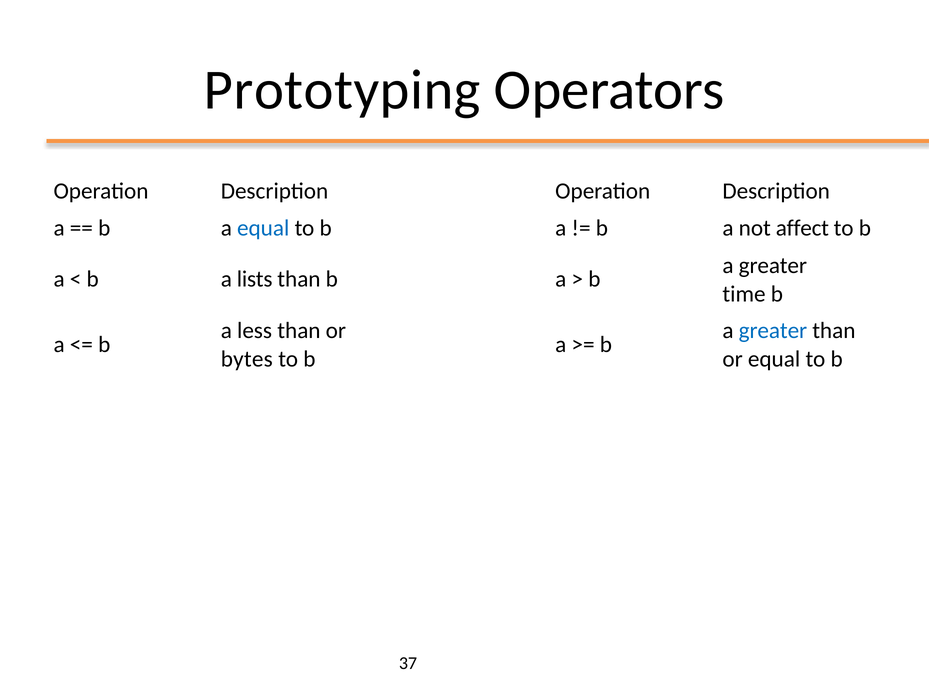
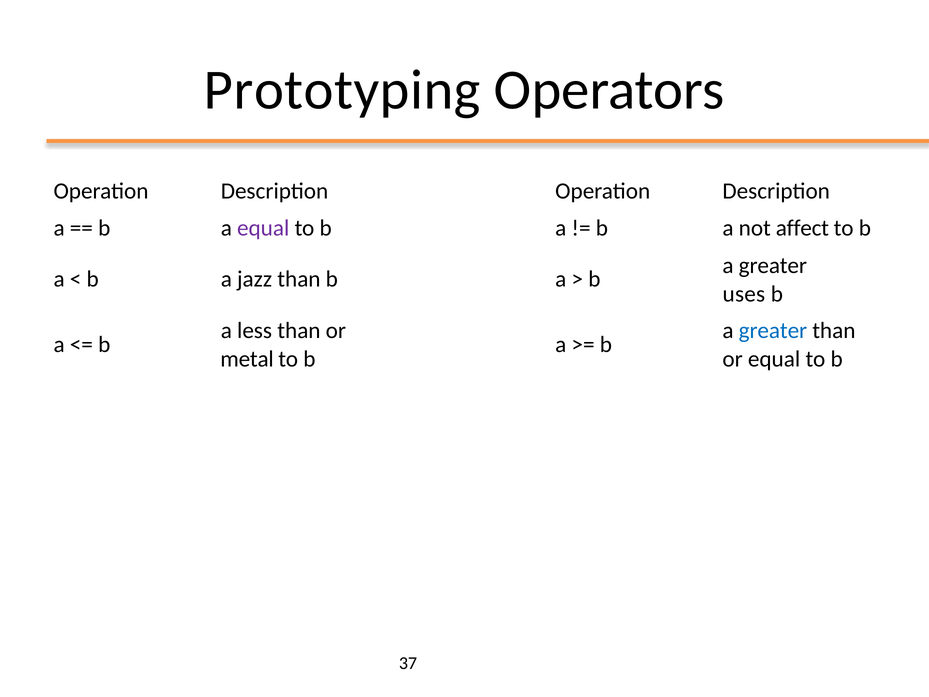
equal at (263, 228) colour: blue -> purple
lists: lists -> jazz
time: time -> uses
bytes: bytes -> metal
